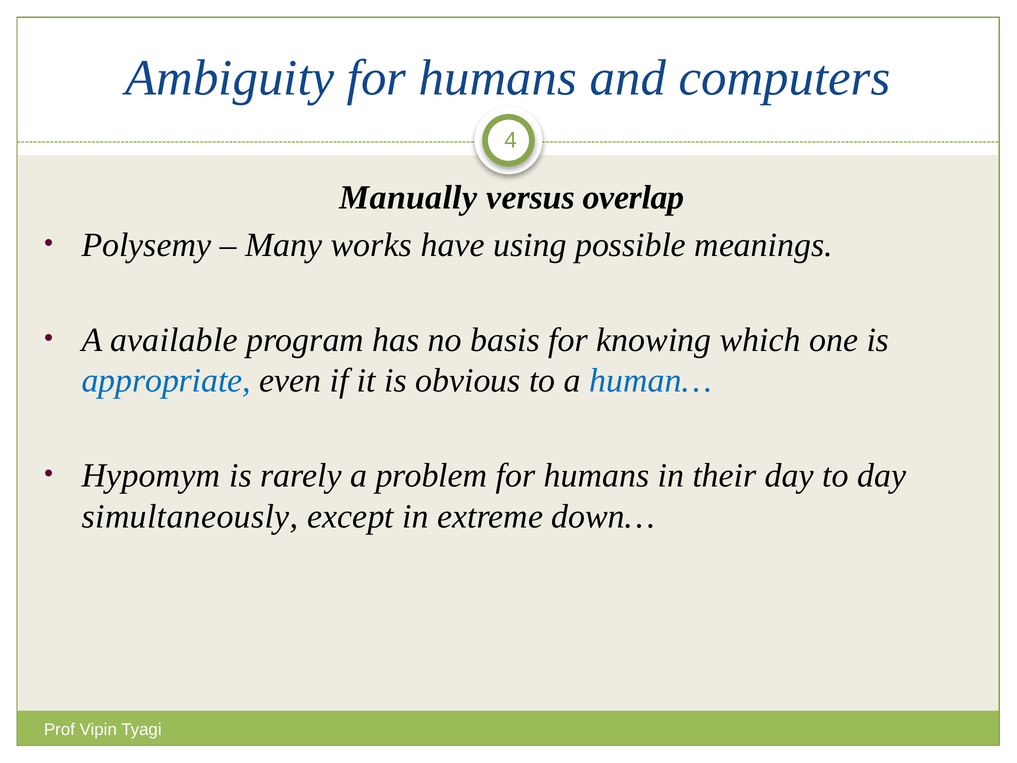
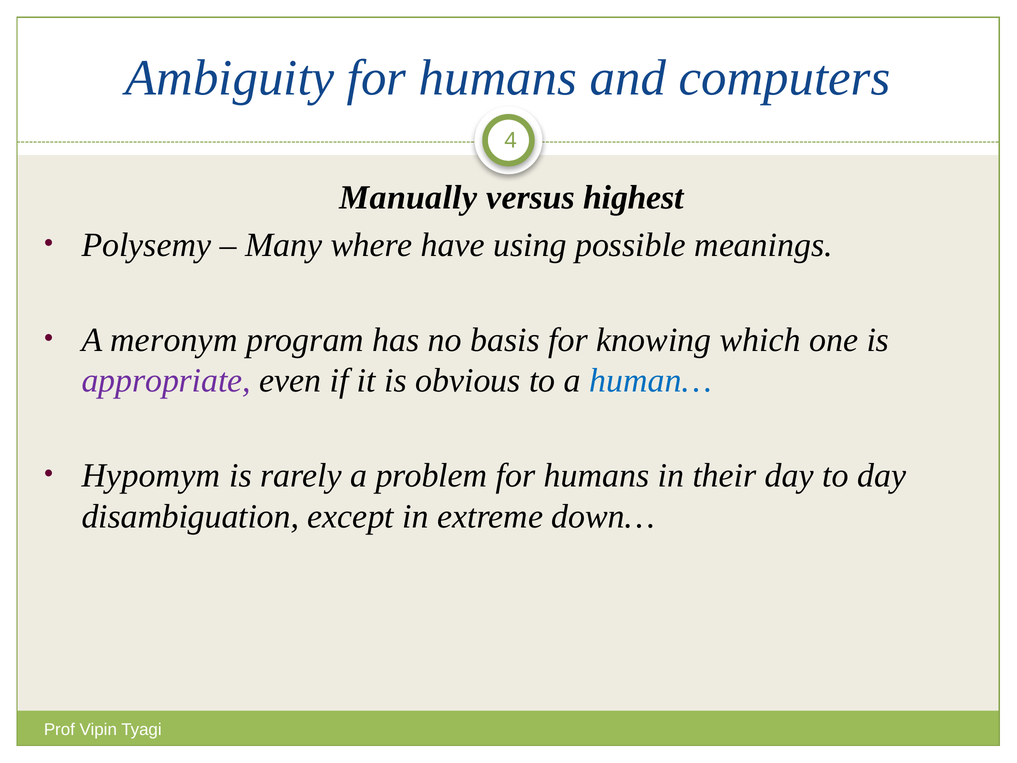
overlap: overlap -> highest
works: works -> where
available: available -> meronym
appropriate colour: blue -> purple
simultaneously: simultaneously -> disambiguation
